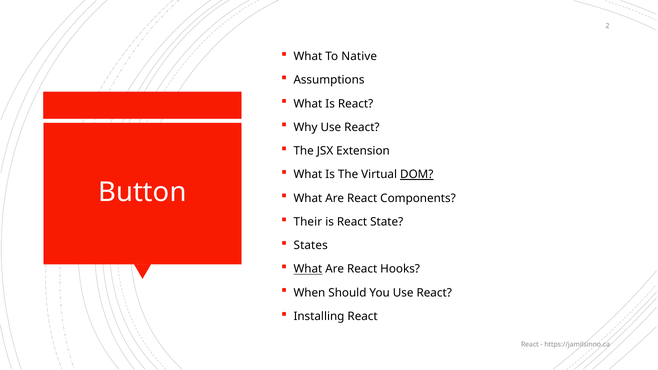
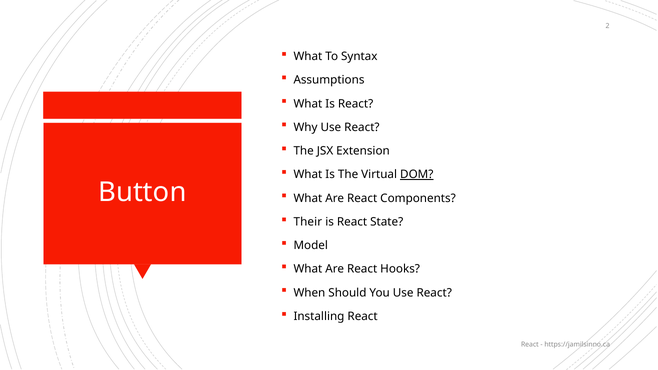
Native: Native -> Syntax
States: States -> Model
What at (308, 269) underline: present -> none
